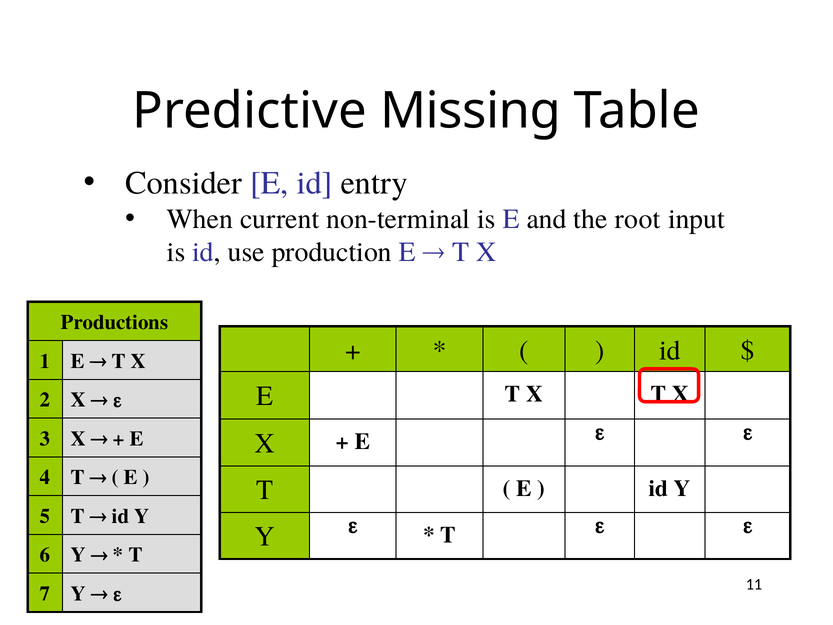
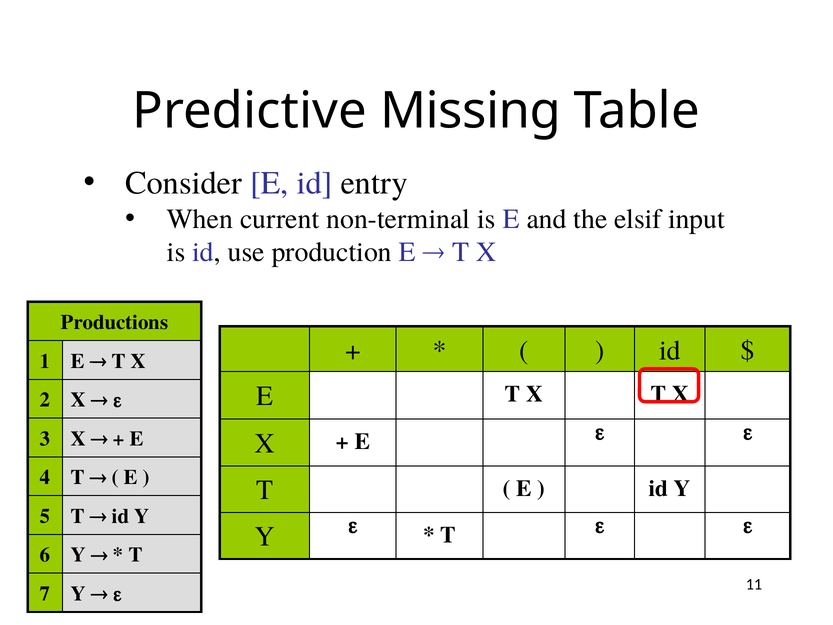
root: root -> elsif
